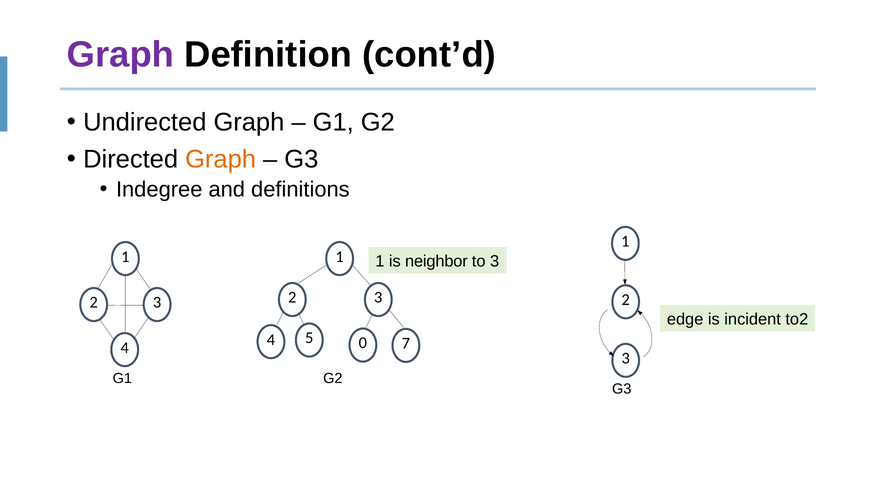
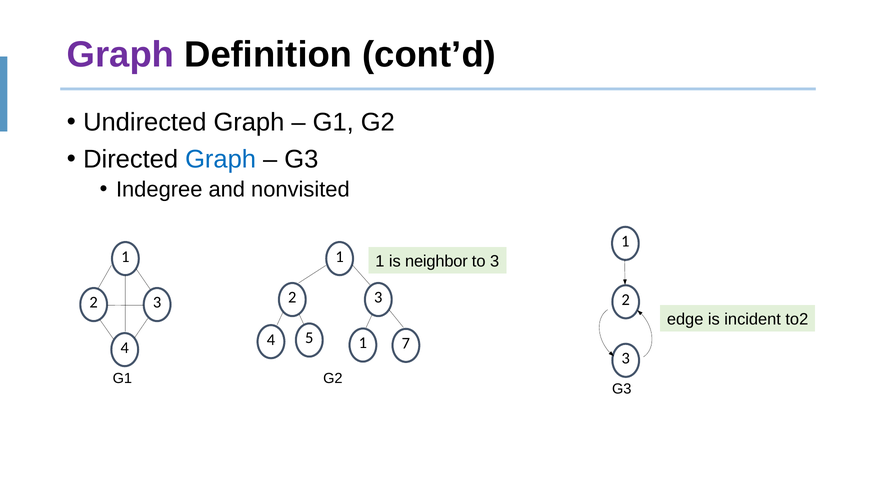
Graph at (221, 159) colour: orange -> blue
definitions: definitions -> nonvisited
5 0: 0 -> 1
